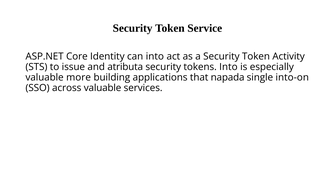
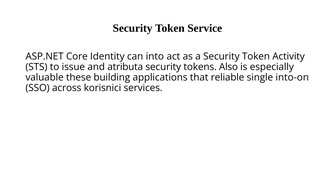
tokens Into: Into -> Also
more: more -> these
napada: napada -> reliable
across valuable: valuable -> korisnici
